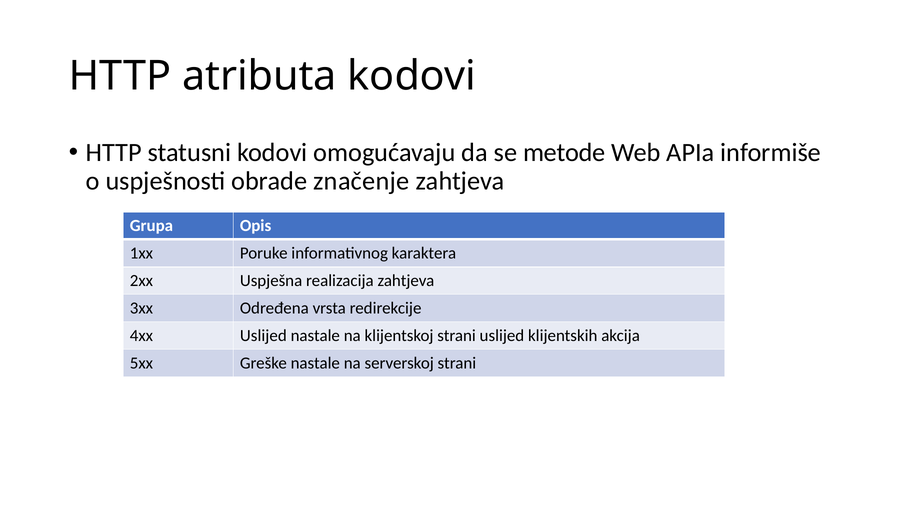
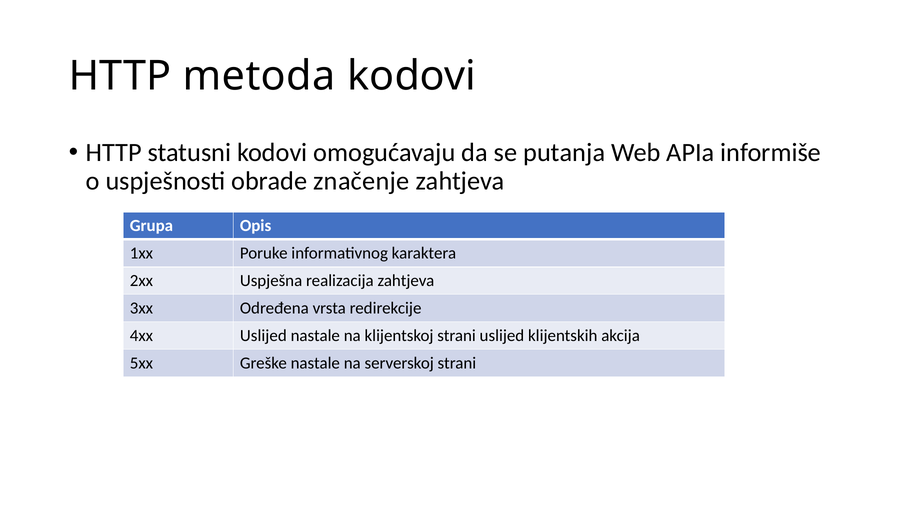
atributa: atributa -> metoda
metode: metode -> putanja
